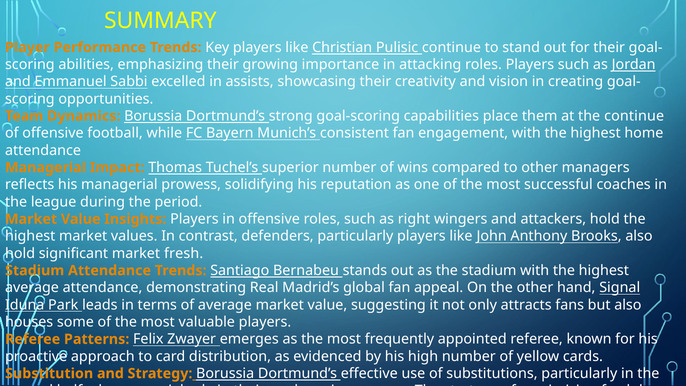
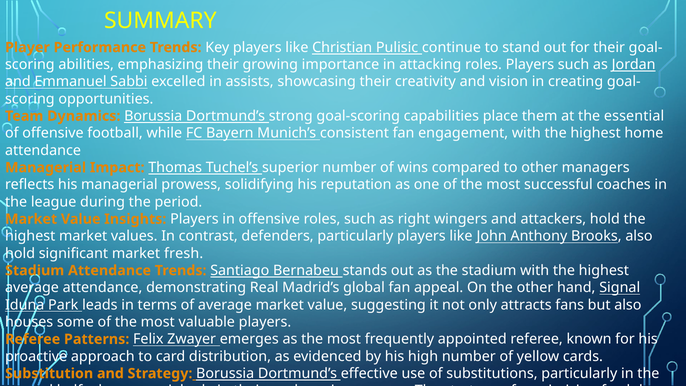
the continue: continue -> essential
